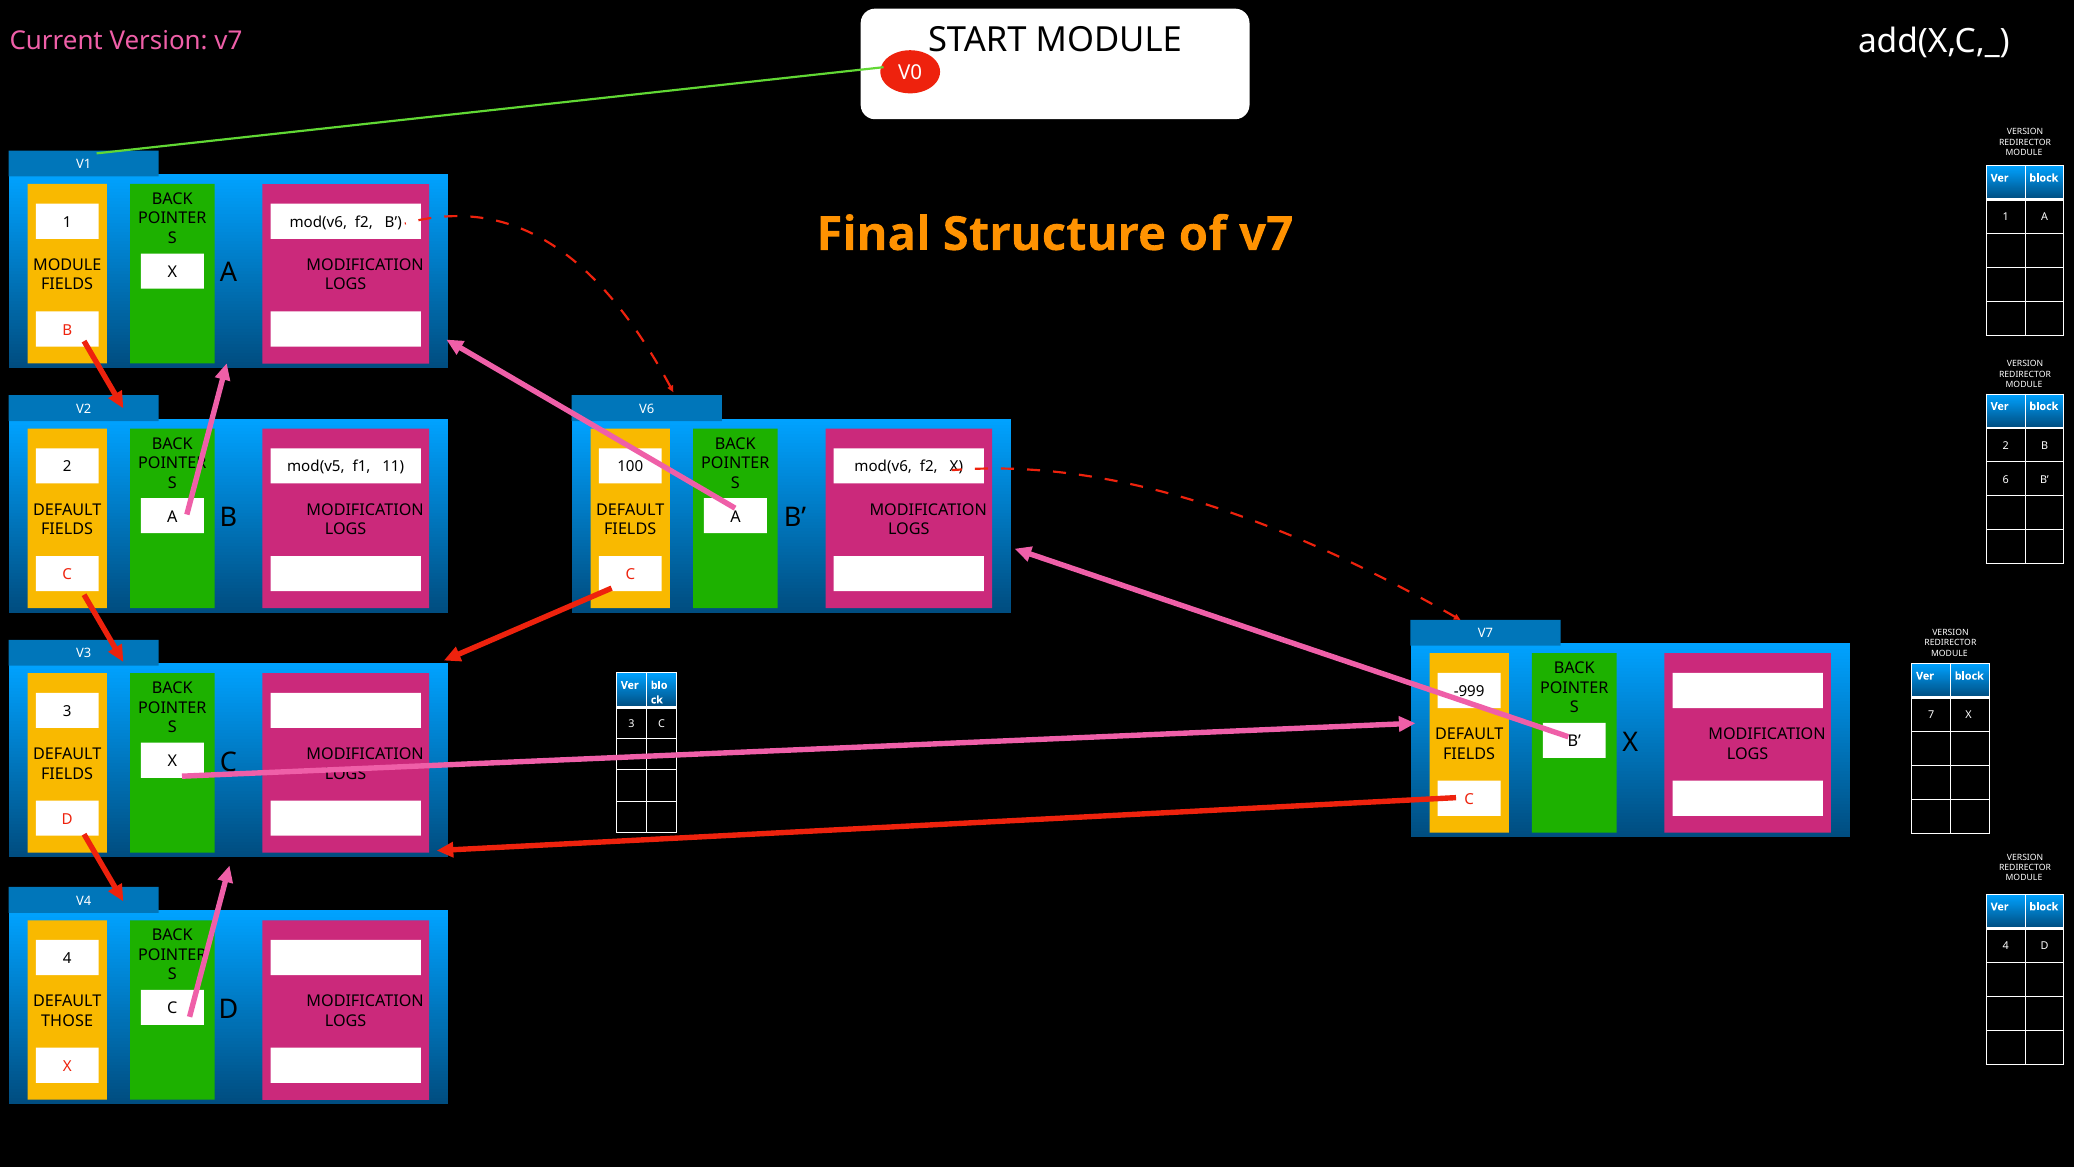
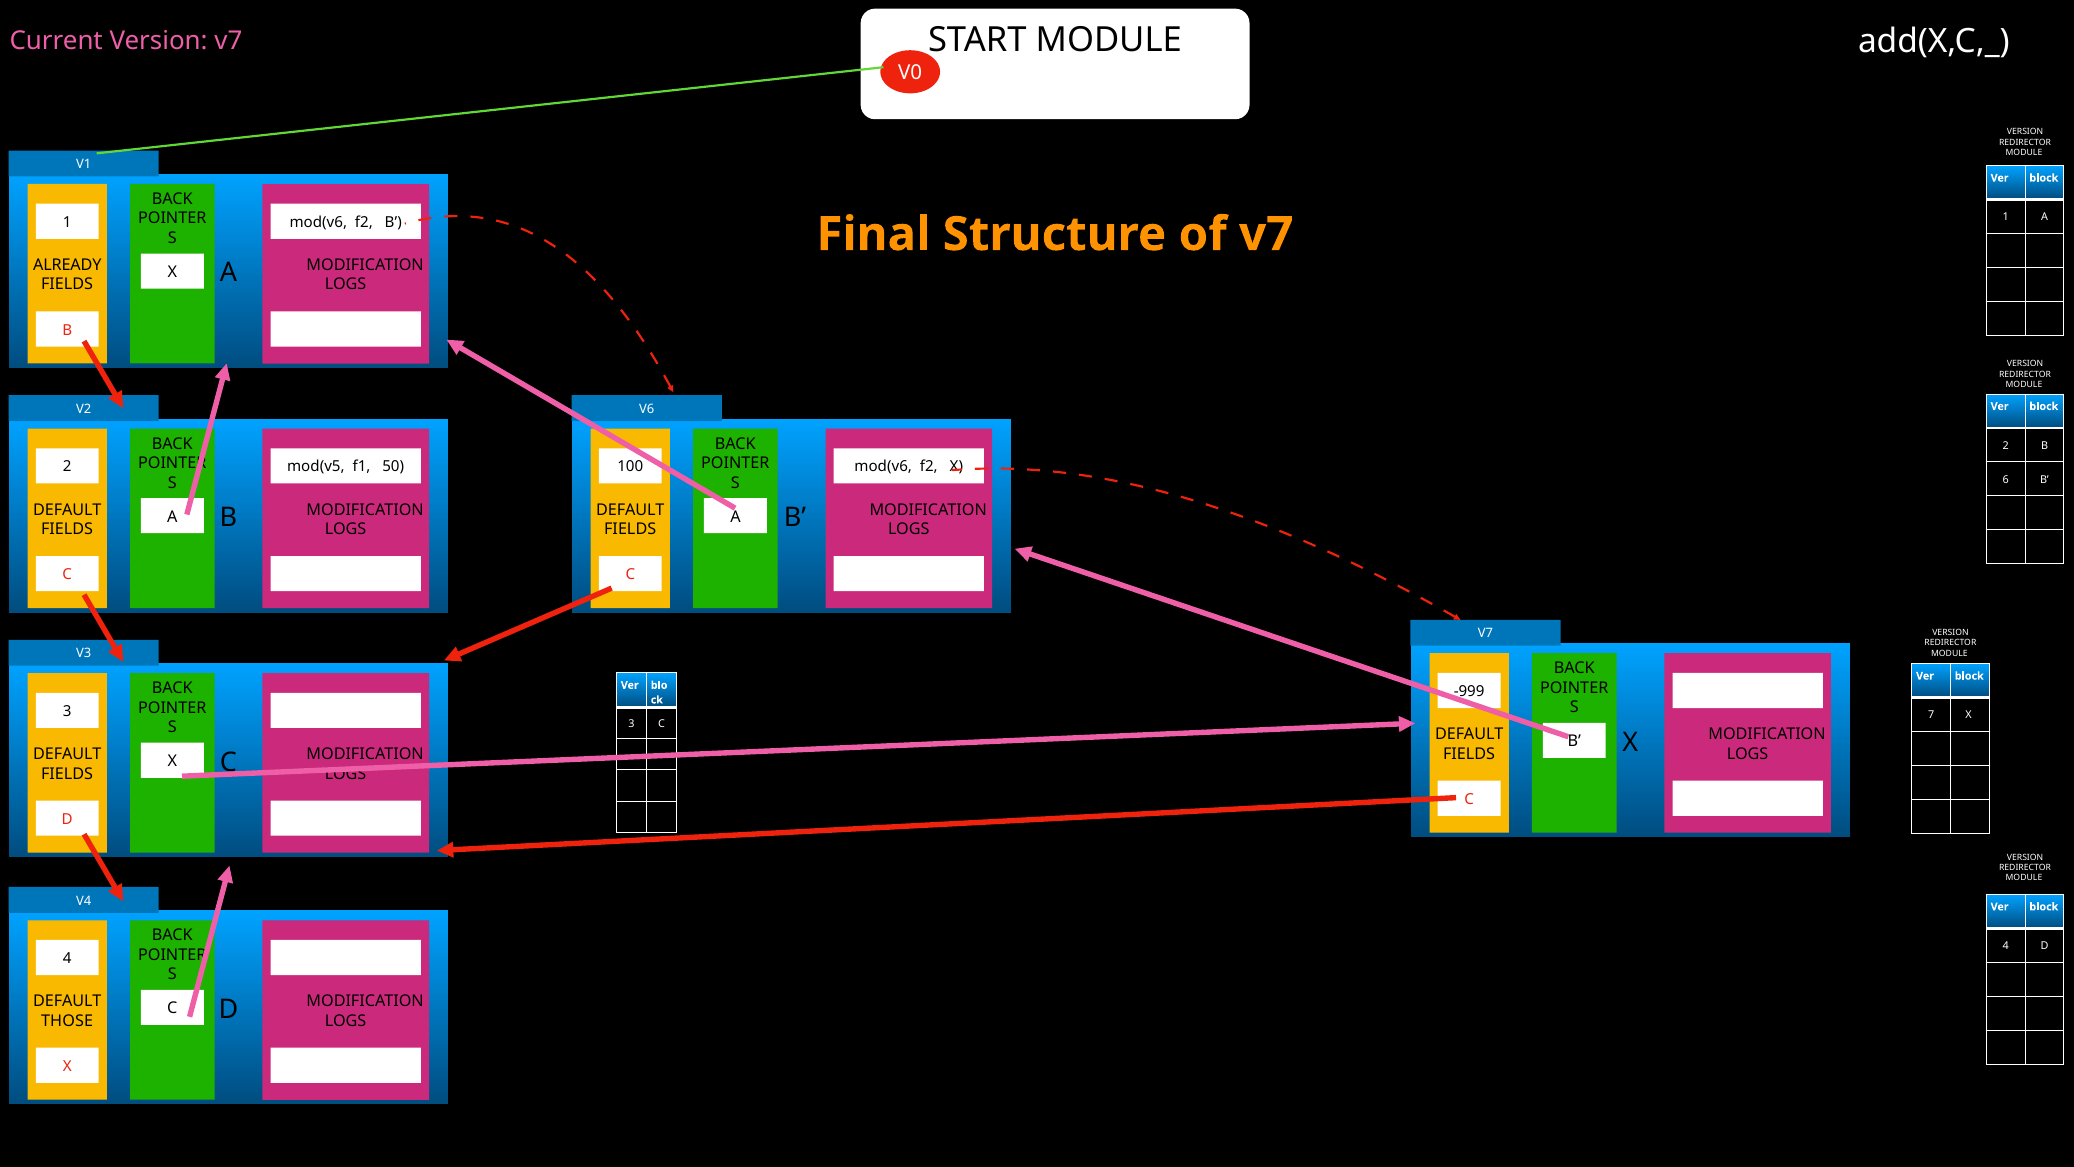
MODULE at (67, 265): MODULE -> ALREADY
11: 11 -> 50
